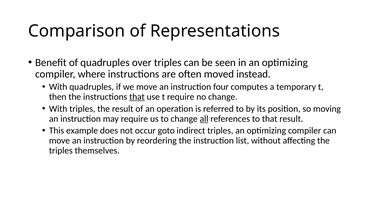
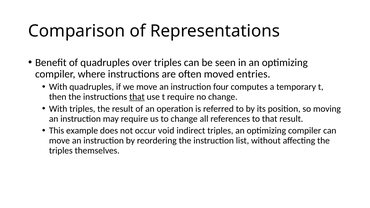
instead: instead -> entries
all underline: present -> none
goto: goto -> void
